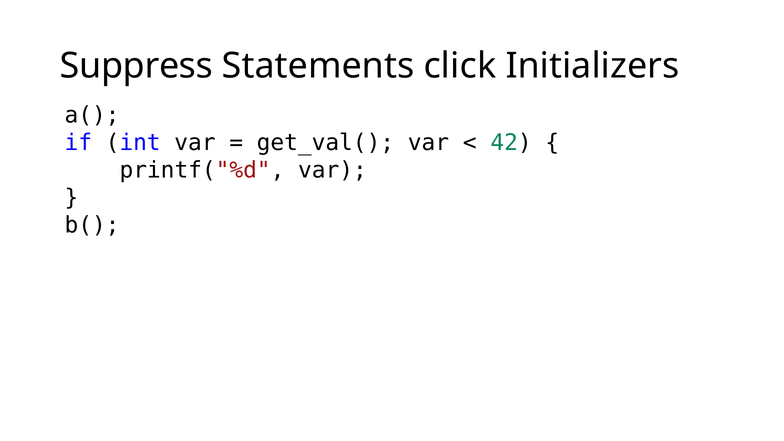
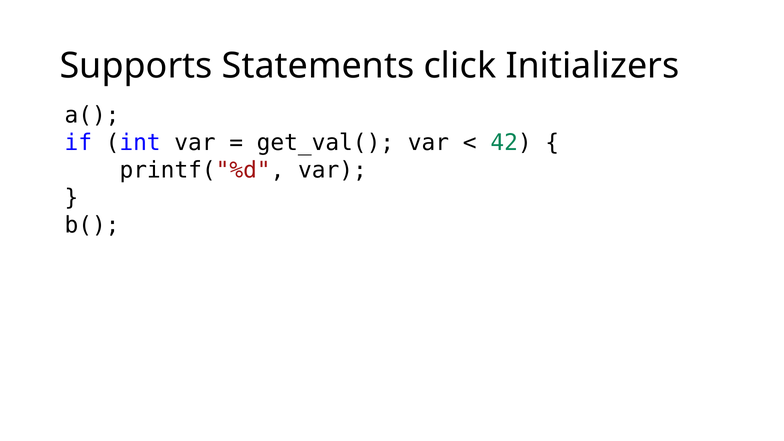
Suppress: Suppress -> Supports
